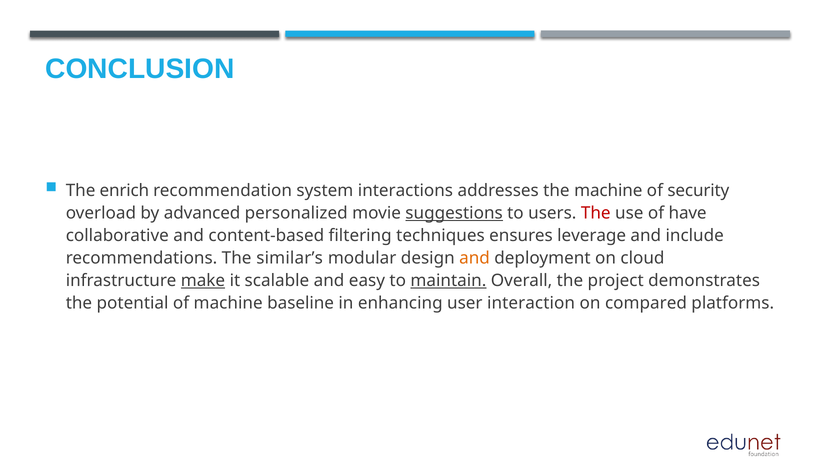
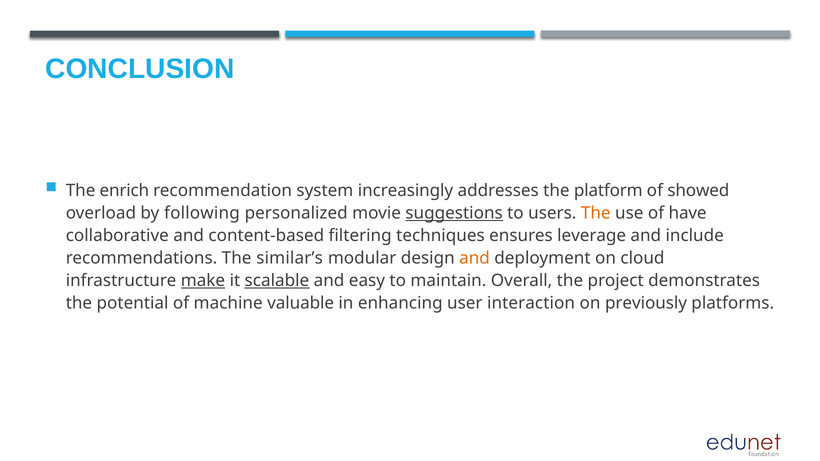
interactions: interactions -> increasingly
the machine: machine -> platform
security: security -> showed
advanced: advanced -> following
The at (596, 213) colour: red -> orange
scalable underline: none -> present
maintain underline: present -> none
baseline: baseline -> valuable
compared: compared -> previously
